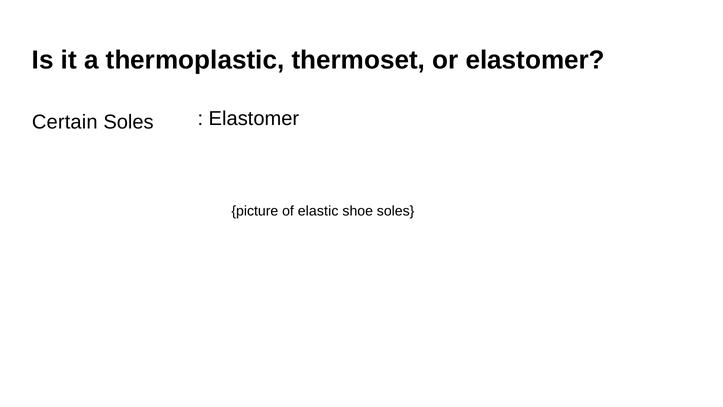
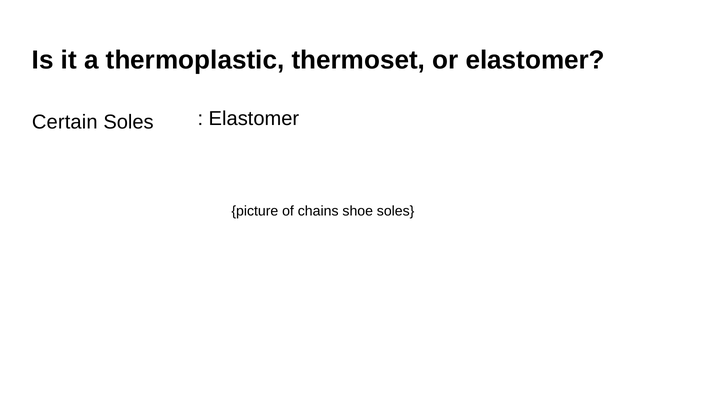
elastic: elastic -> chains
